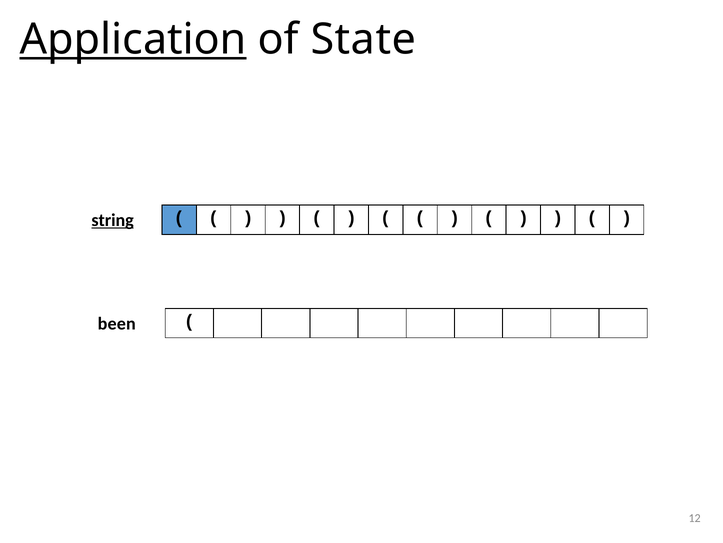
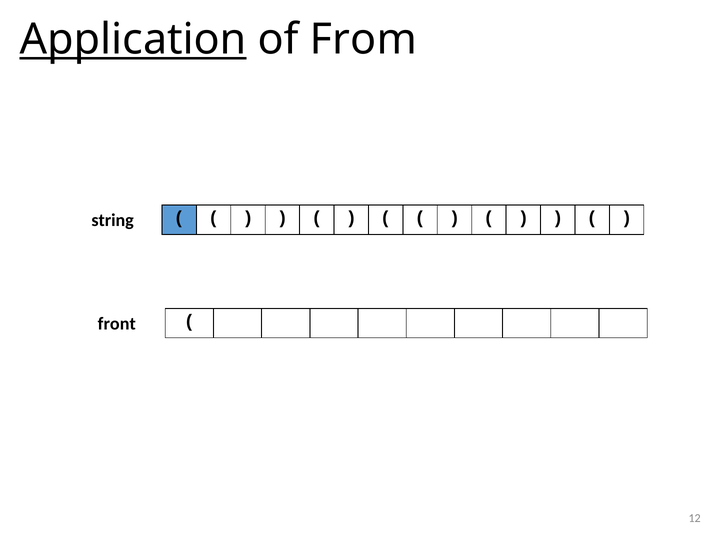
State: State -> From
string underline: present -> none
been: been -> front
